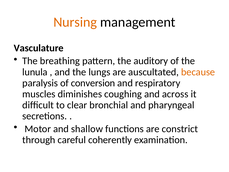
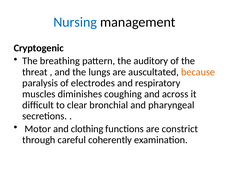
Nursing colour: orange -> blue
Vasculature: Vasculature -> Cryptogenic
lunula: lunula -> threat
conversion: conversion -> electrodes
shallow: shallow -> clothing
